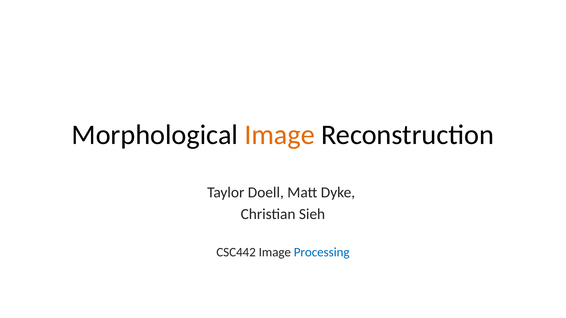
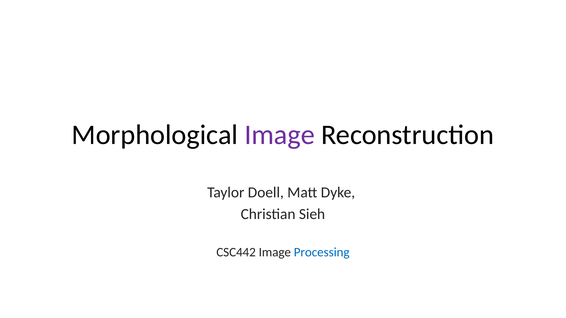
Image at (280, 135) colour: orange -> purple
